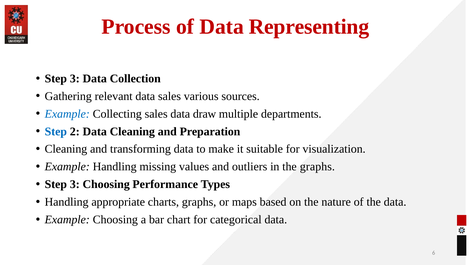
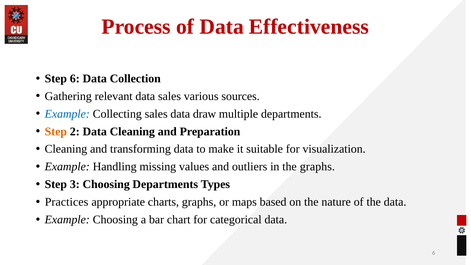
Representing: Representing -> Effectiveness
3 at (75, 79): 3 -> 6
Step at (56, 131) colour: blue -> orange
Choosing Performance: Performance -> Departments
Handling at (67, 202): Handling -> Practices
